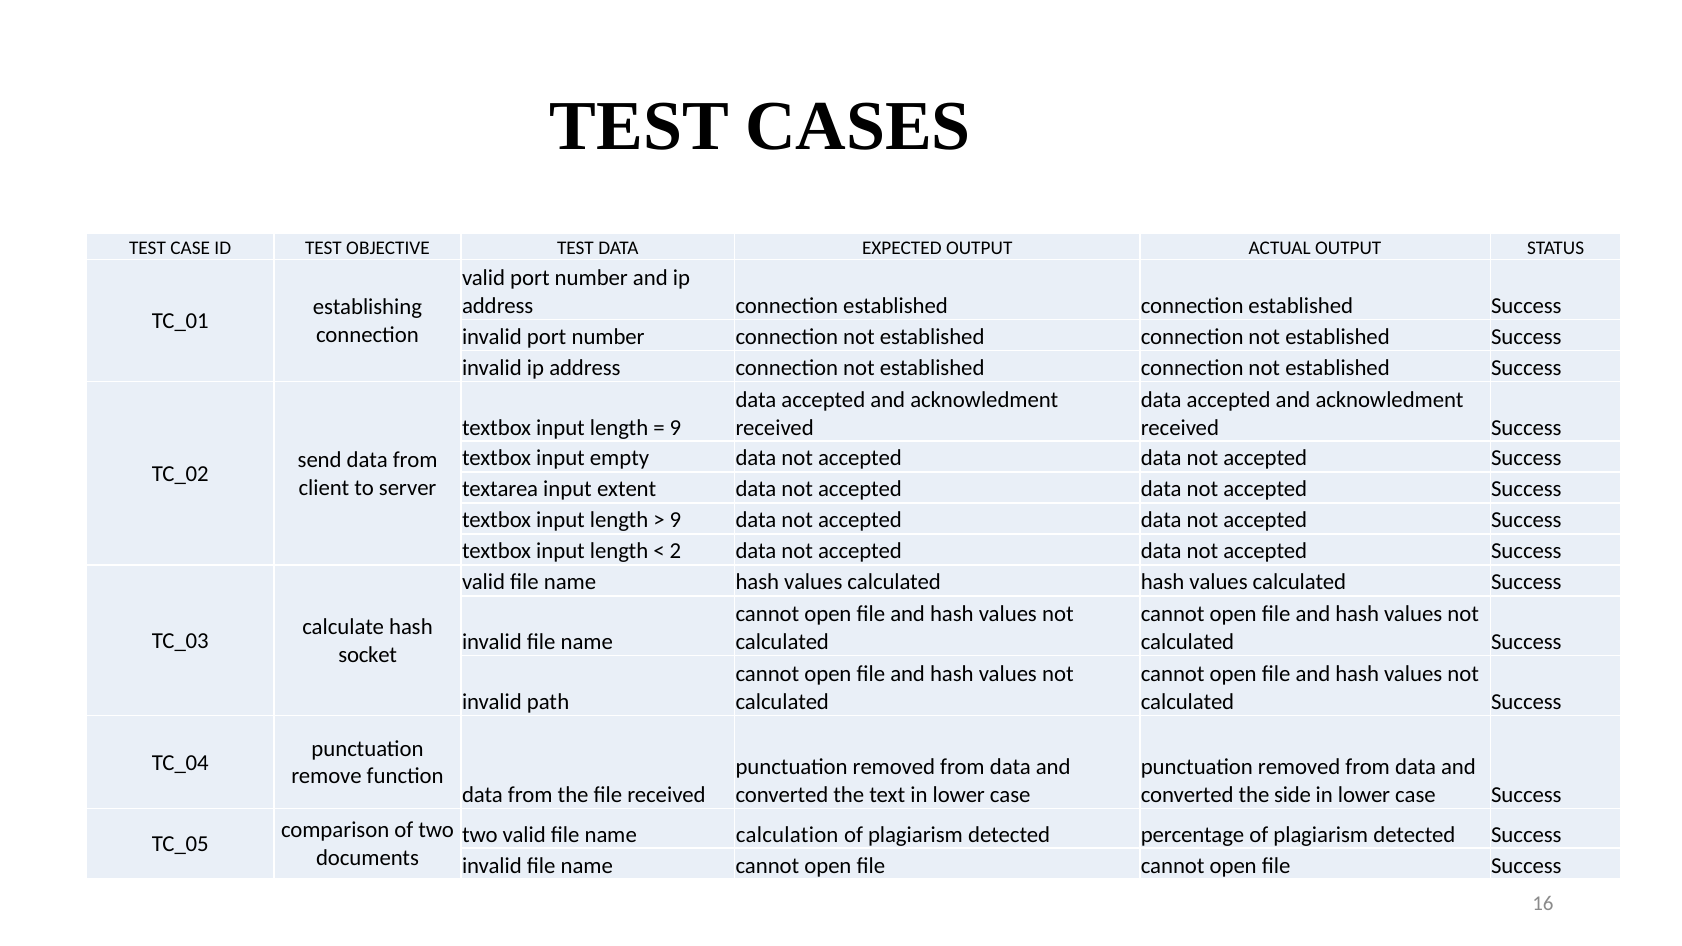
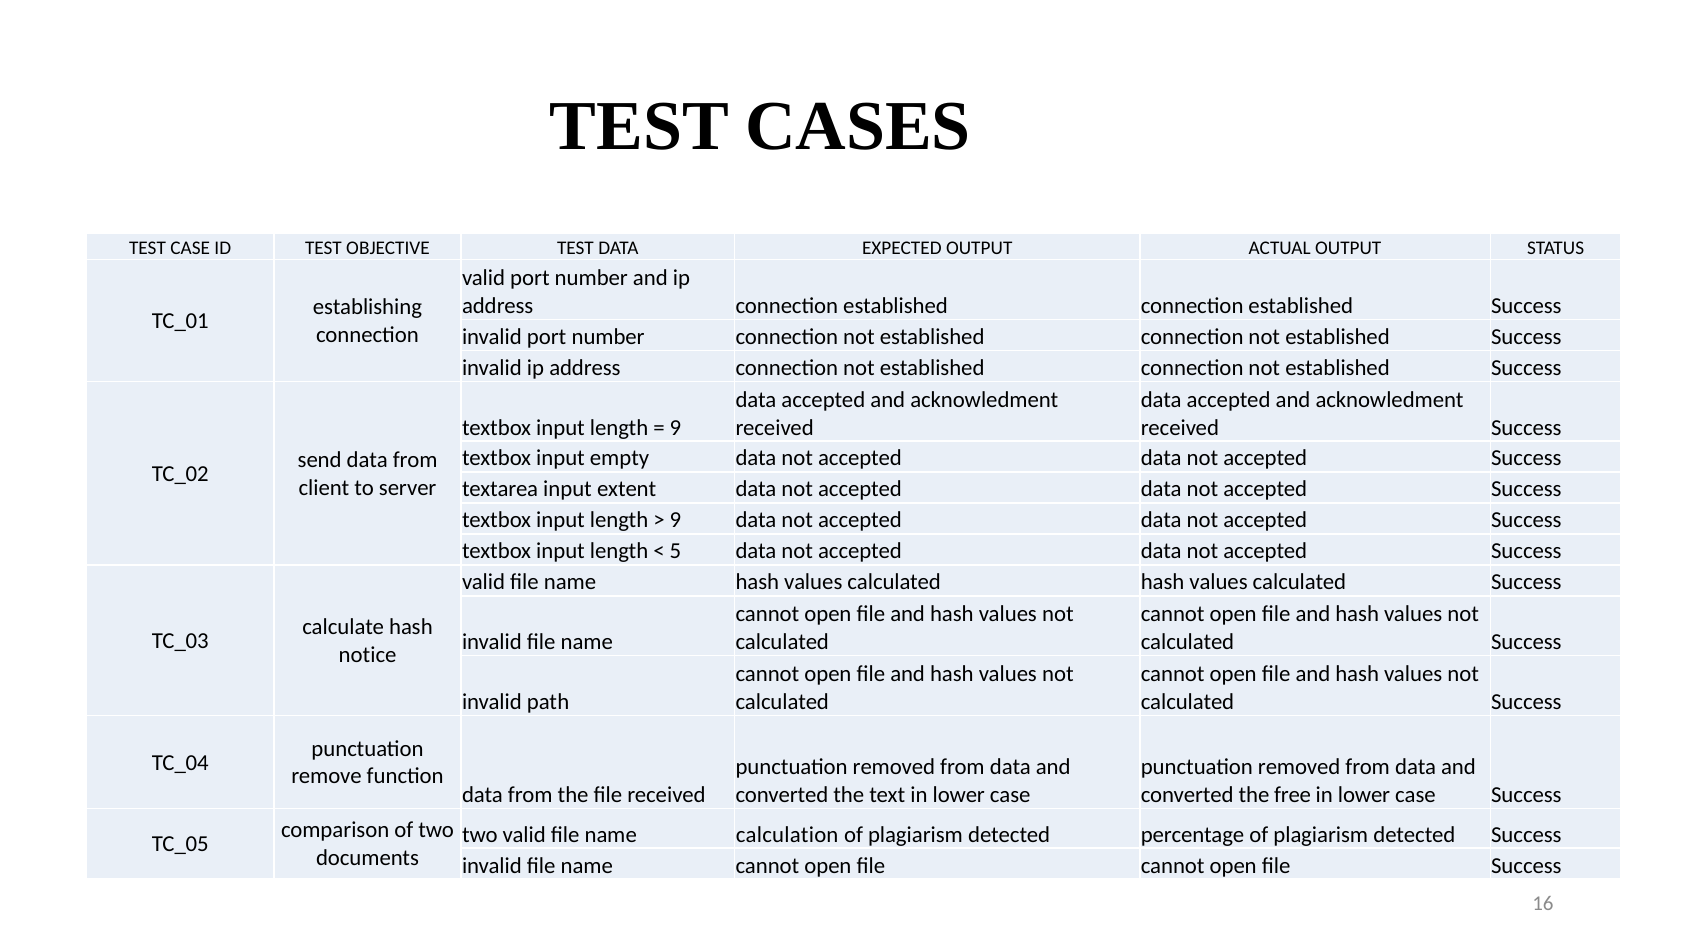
2: 2 -> 5
socket: socket -> notice
side: side -> free
